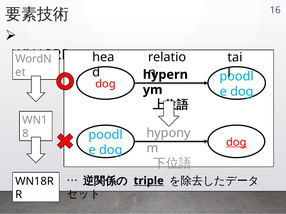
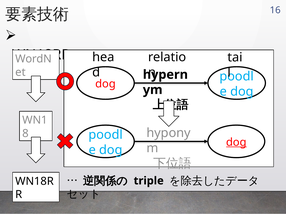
triple at (149, 181) underline: present -> none
